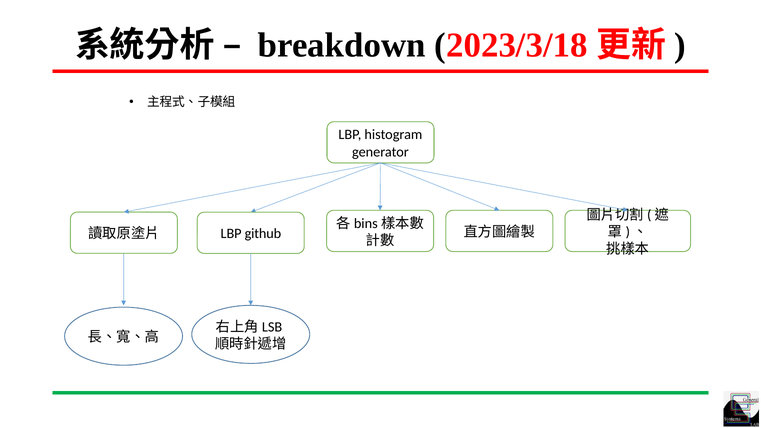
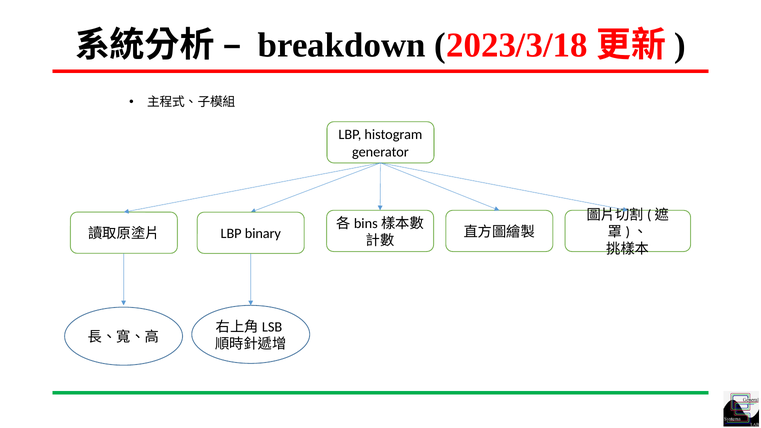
github: github -> binary
